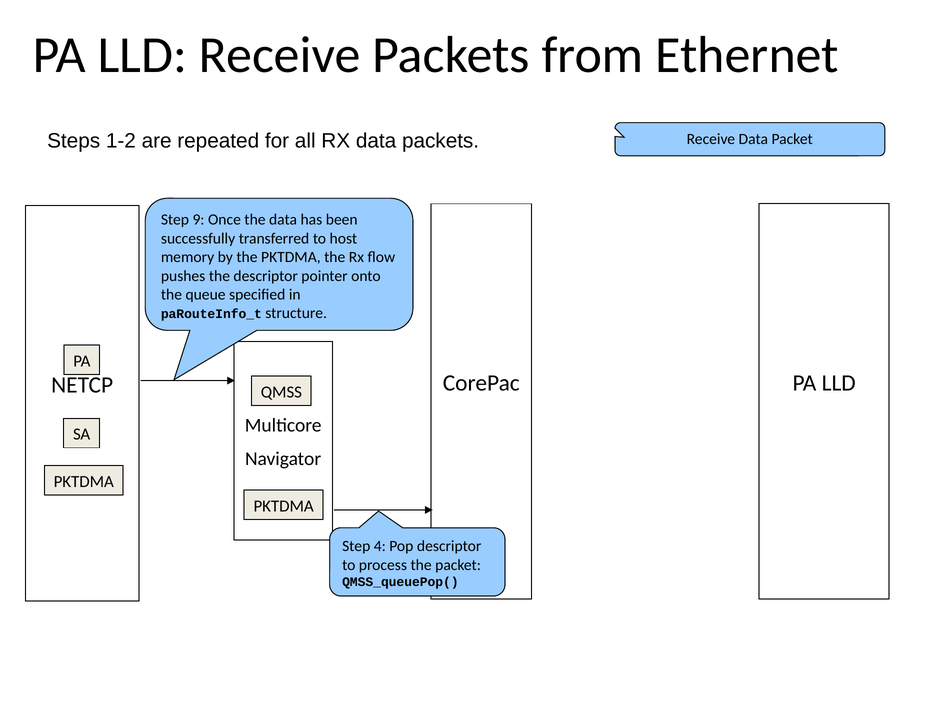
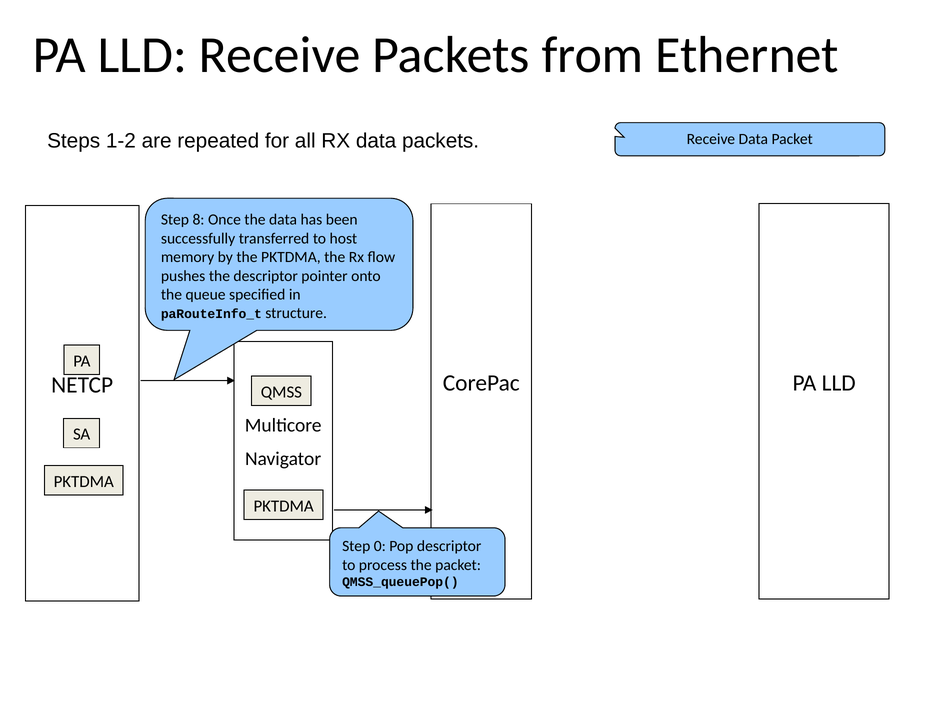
9: 9 -> 8
4: 4 -> 0
